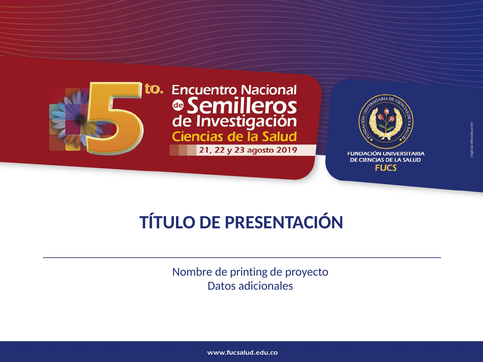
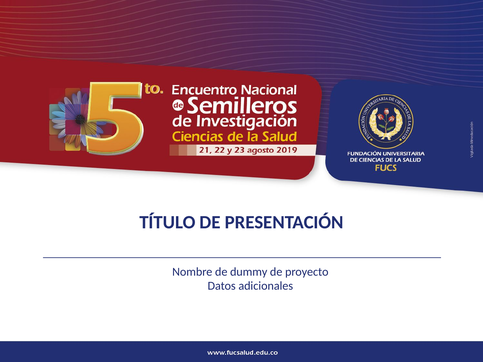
printing: printing -> dummy
